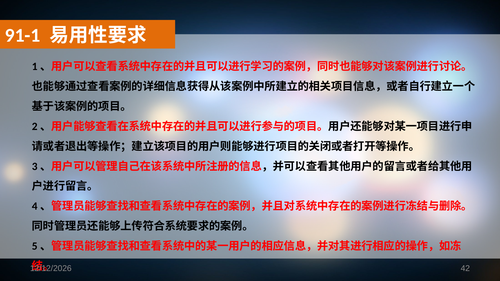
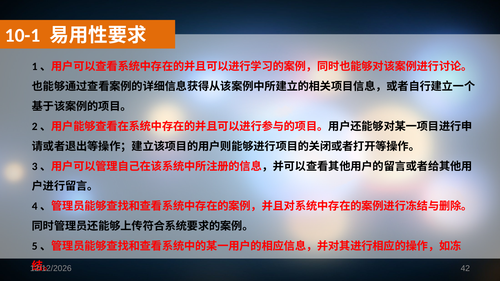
91-1: 91-1 -> 10-1
